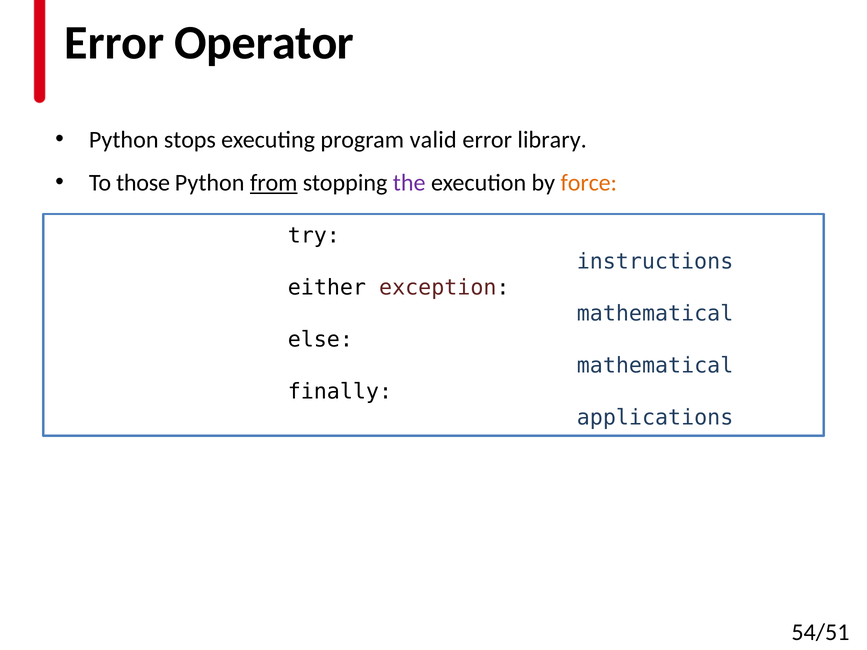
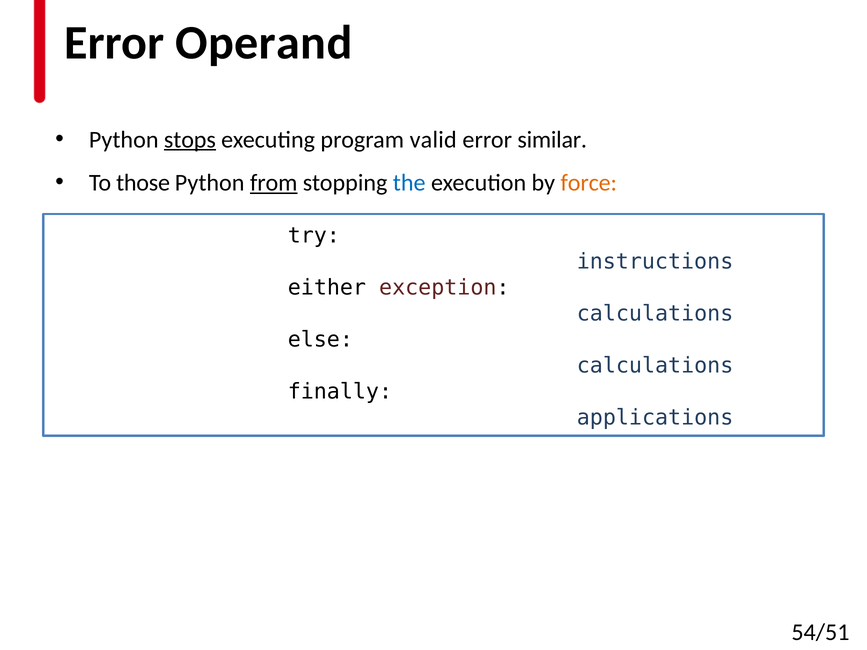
Operator: Operator -> Operand
stops underline: none -> present
library: library -> similar
the colour: purple -> blue
mathematical at (655, 314): mathematical -> calculations
mathematical at (655, 366): mathematical -> calculations
